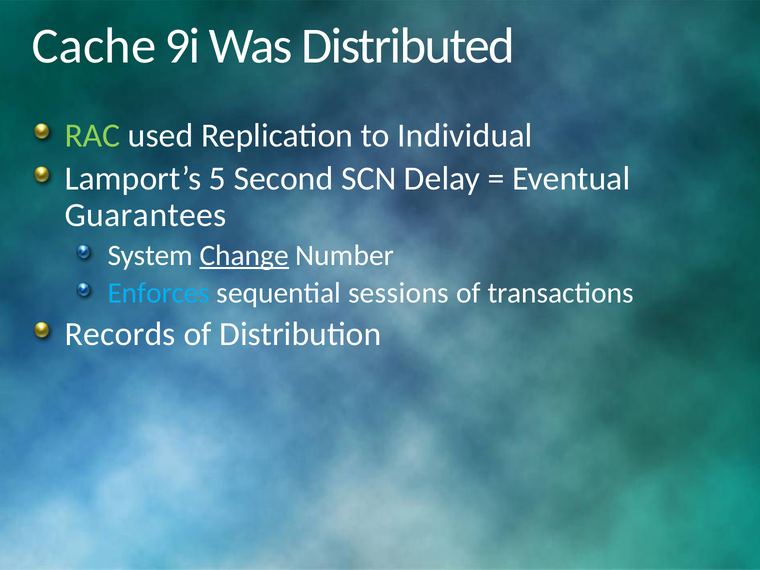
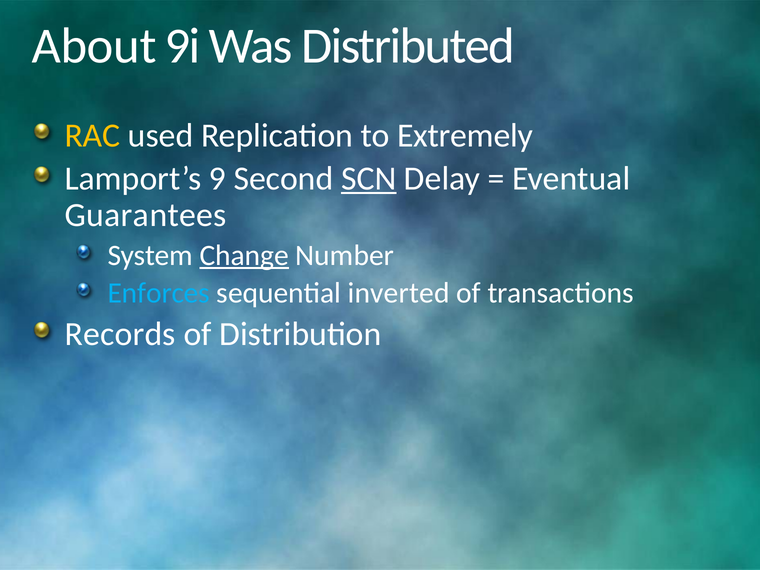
Cache: Cache -> About
RAC colour: light green -> yellow
Individual: Individual -> Extremely
5: 5 -> 9
SCN underline: none -> present
sessions: sessions -> inverted
